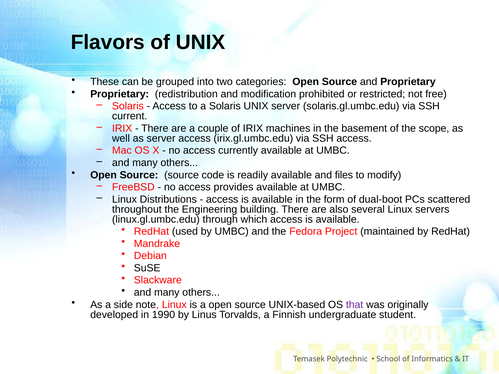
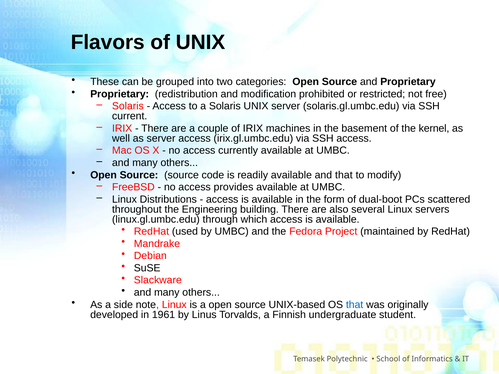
scope: scope -> kernel
and files: files -> that
that at (355, 305) colour: purple -> blue
1990: 1990 -> 1961
